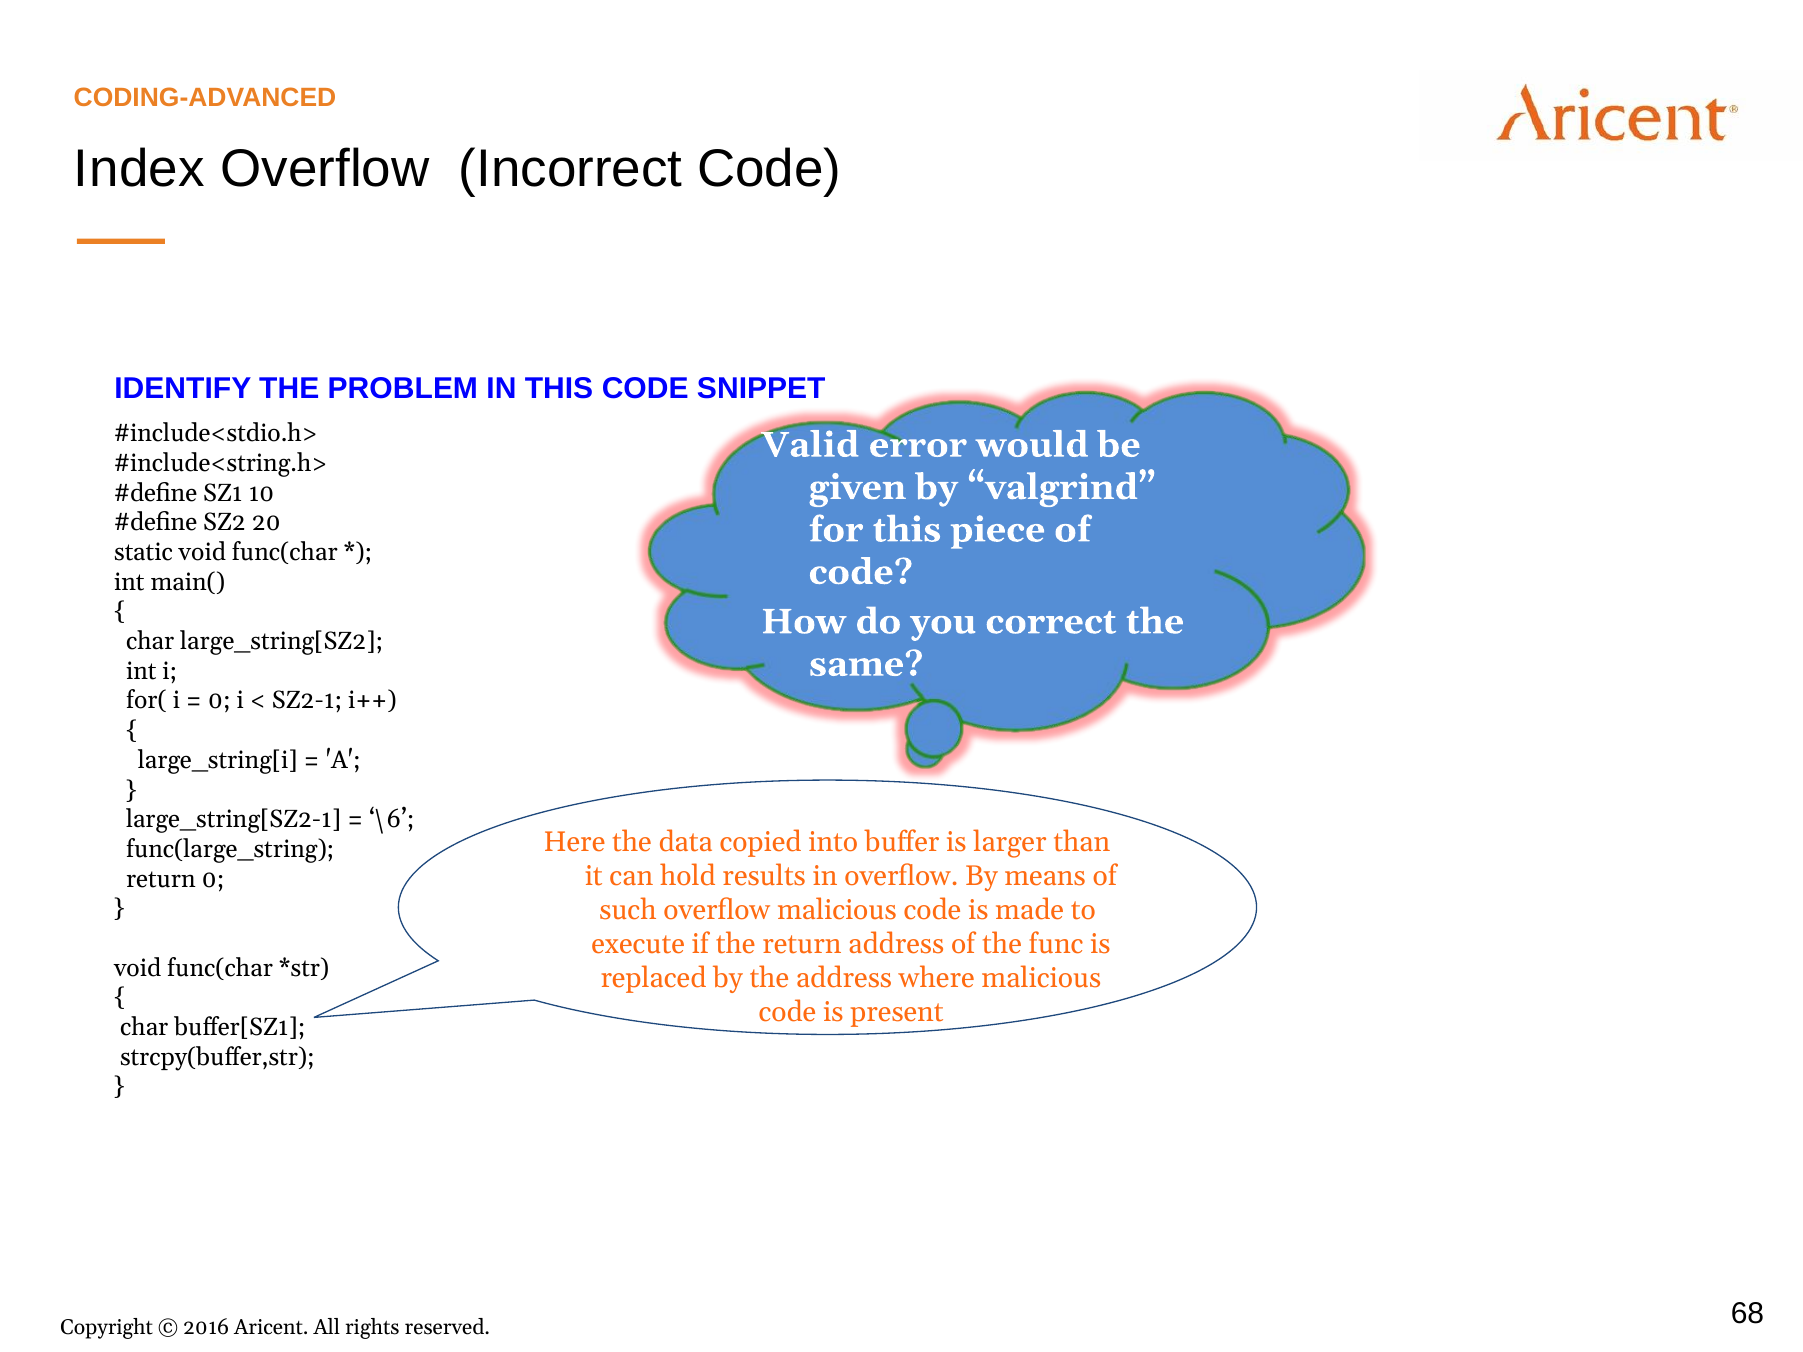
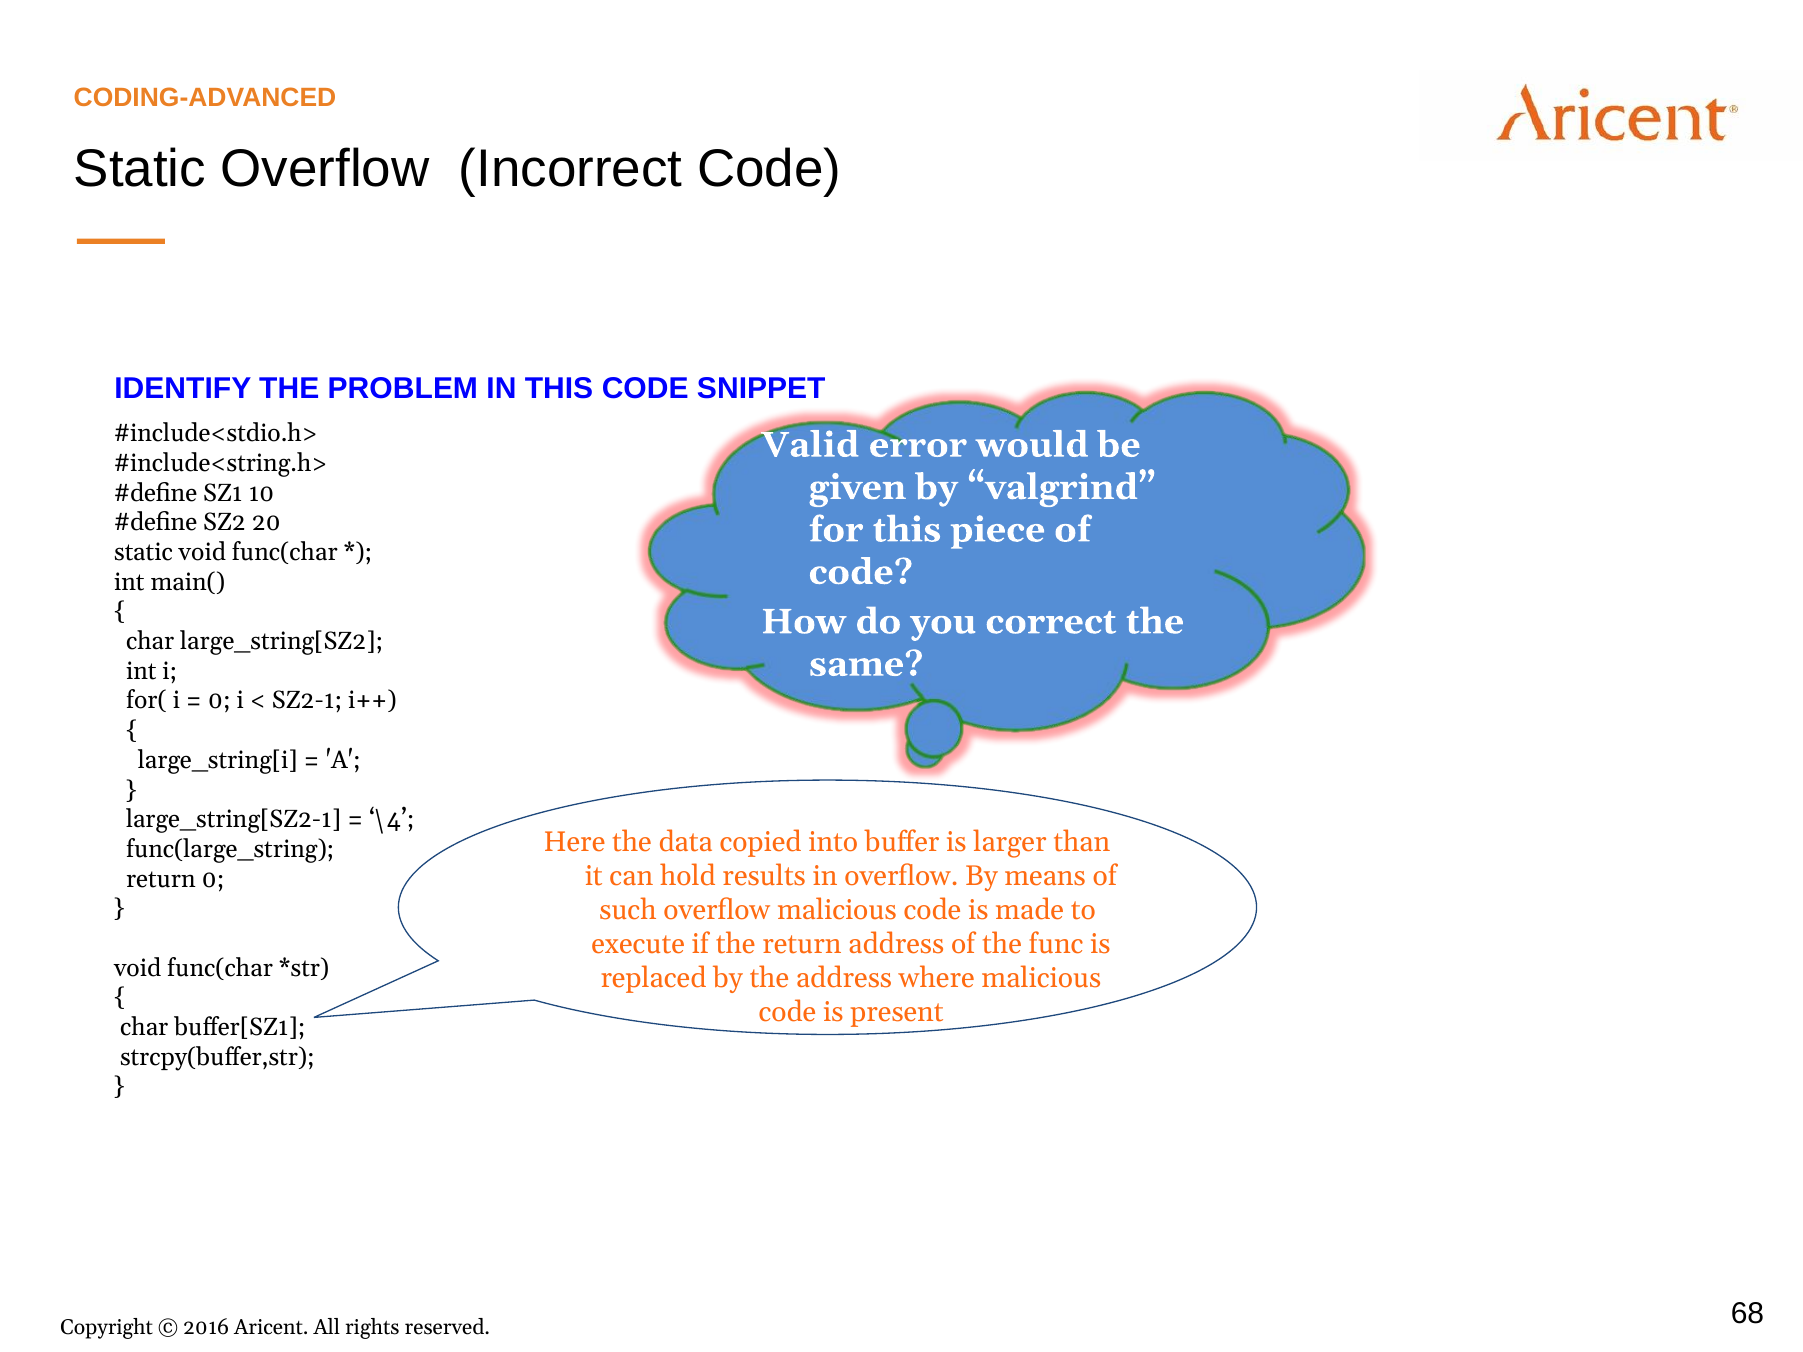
Index at (140, 169): Index -> Static
\6: \6 -> \4
